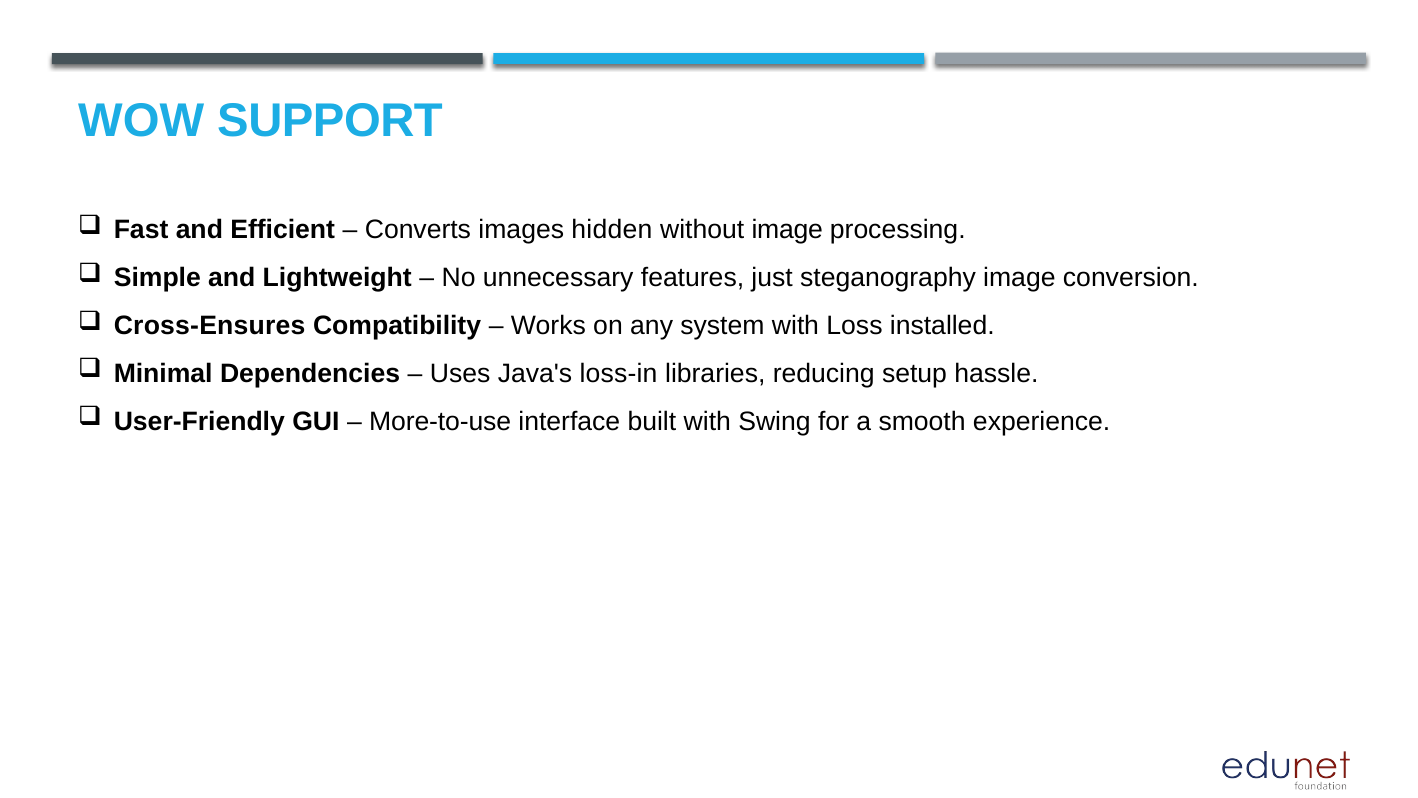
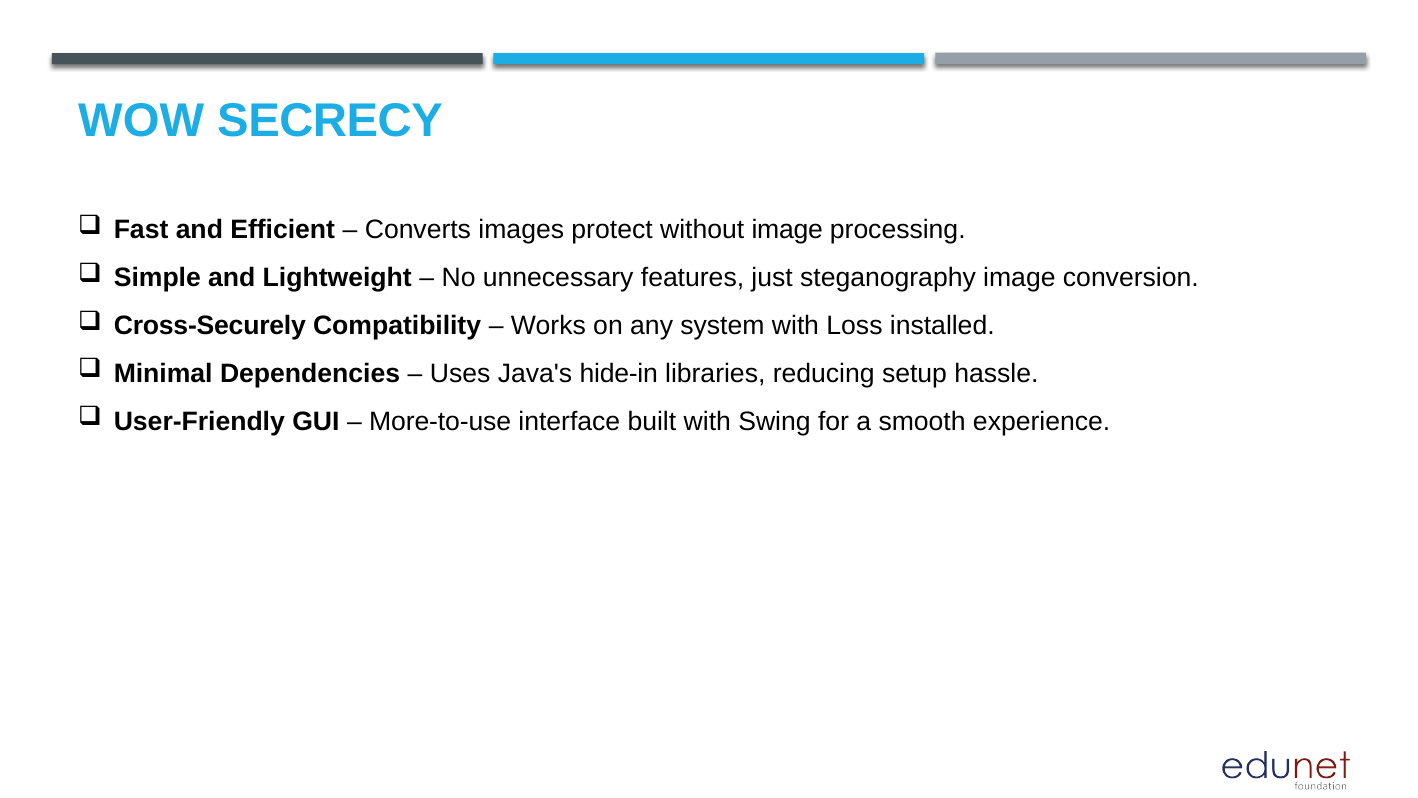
SUPPORT: SUPPORT -> SECRECY
hidden: hidden -> protect
Cross-Ensures: Cross-Ensures -> Cross-Securely
loss-in: loss-in -> hide-in
